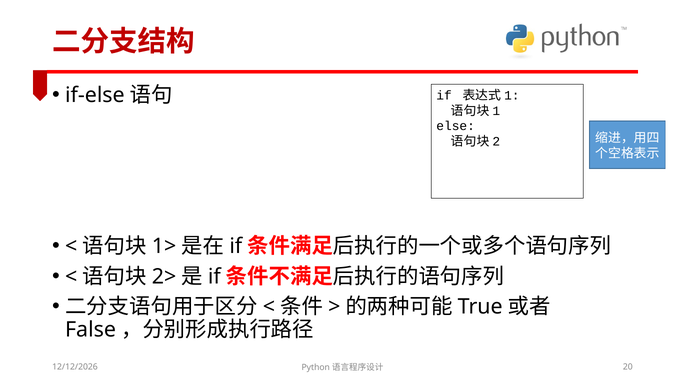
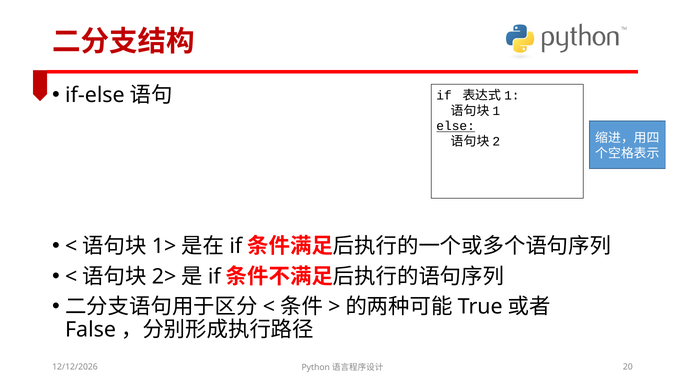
else underline: none -> present
